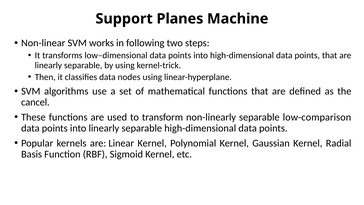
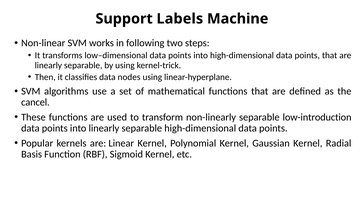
Planes: Planes -> Labels
low-comparison: low-comparison -> low-introduction
